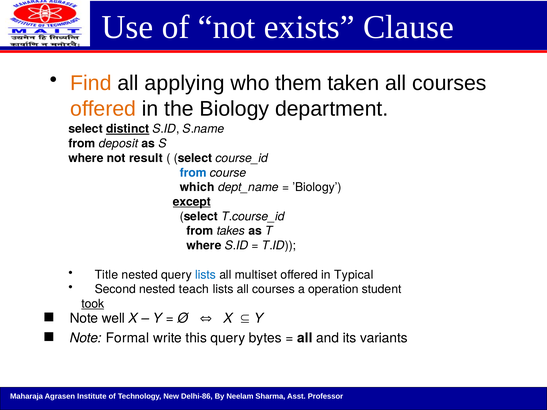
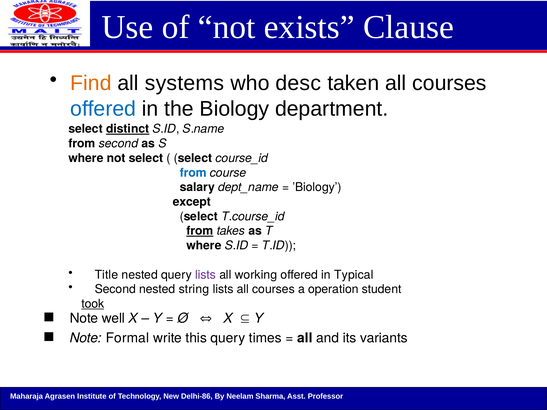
applying: applying -> systems
them: them -> desc
offered at (103, 109) colour: orange -> blue
from deposit: deposit -> second
not result: result -> select
which: which -> salary
except underline: present -> none
from at (200, 231) underline: none -> present
lists at (206, 275) colour: blue -> purple
multiset: multiset -> working
teach: teach -> string
bytes: bytes -> times
